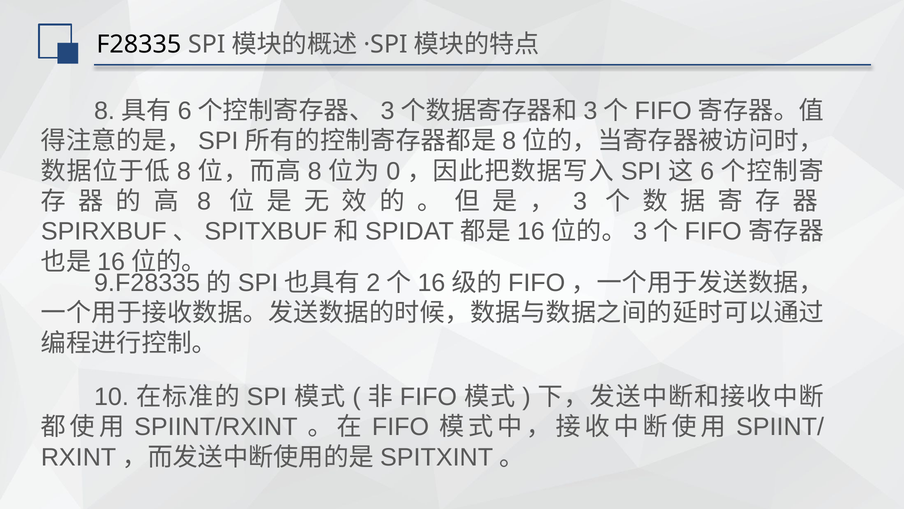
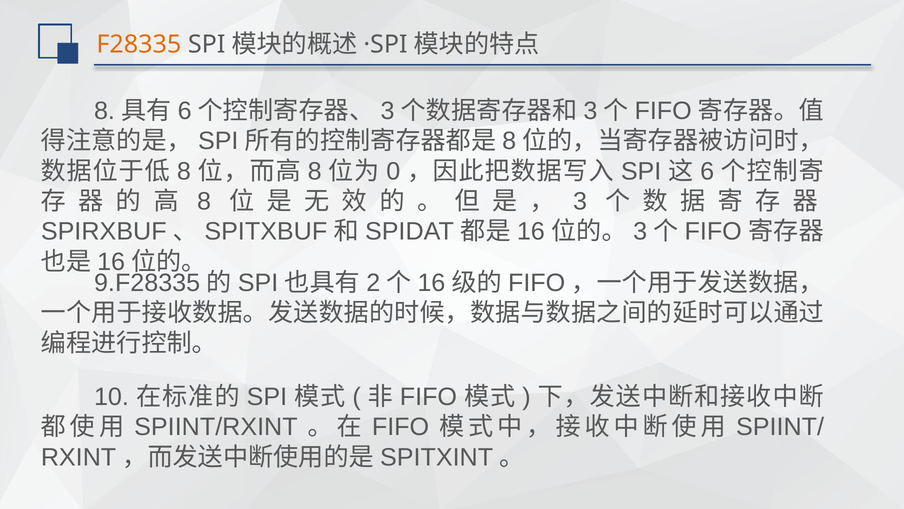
F28335 colour: black -> orange
